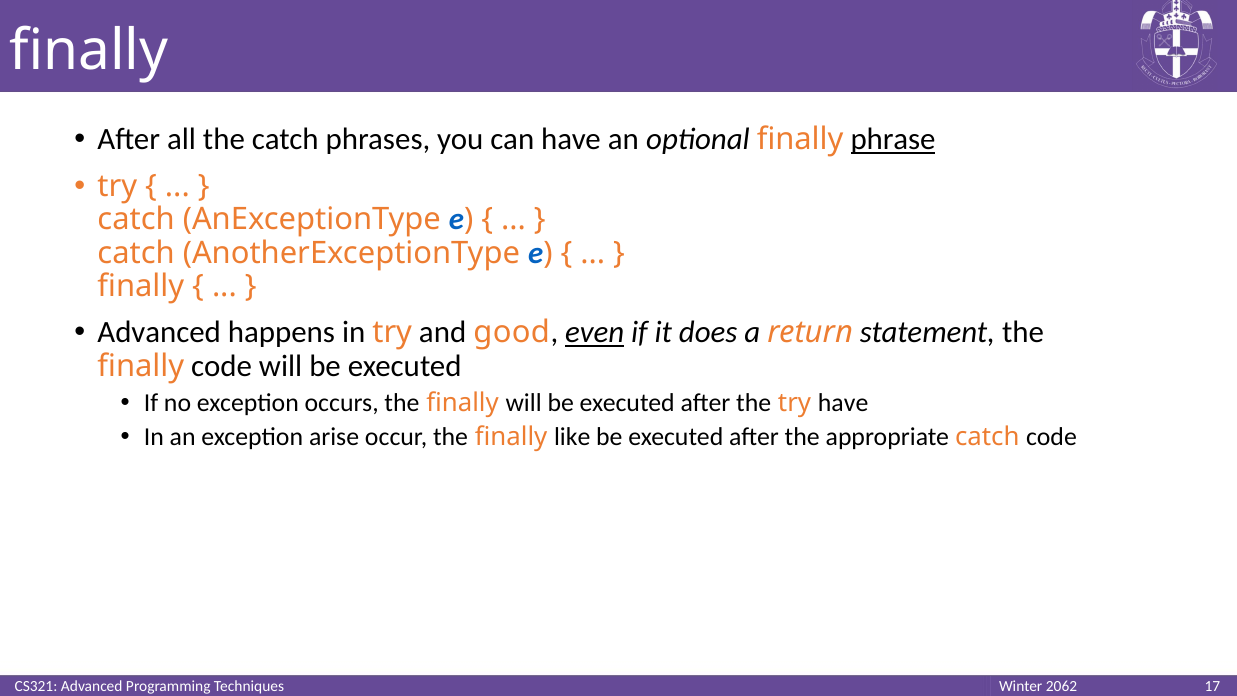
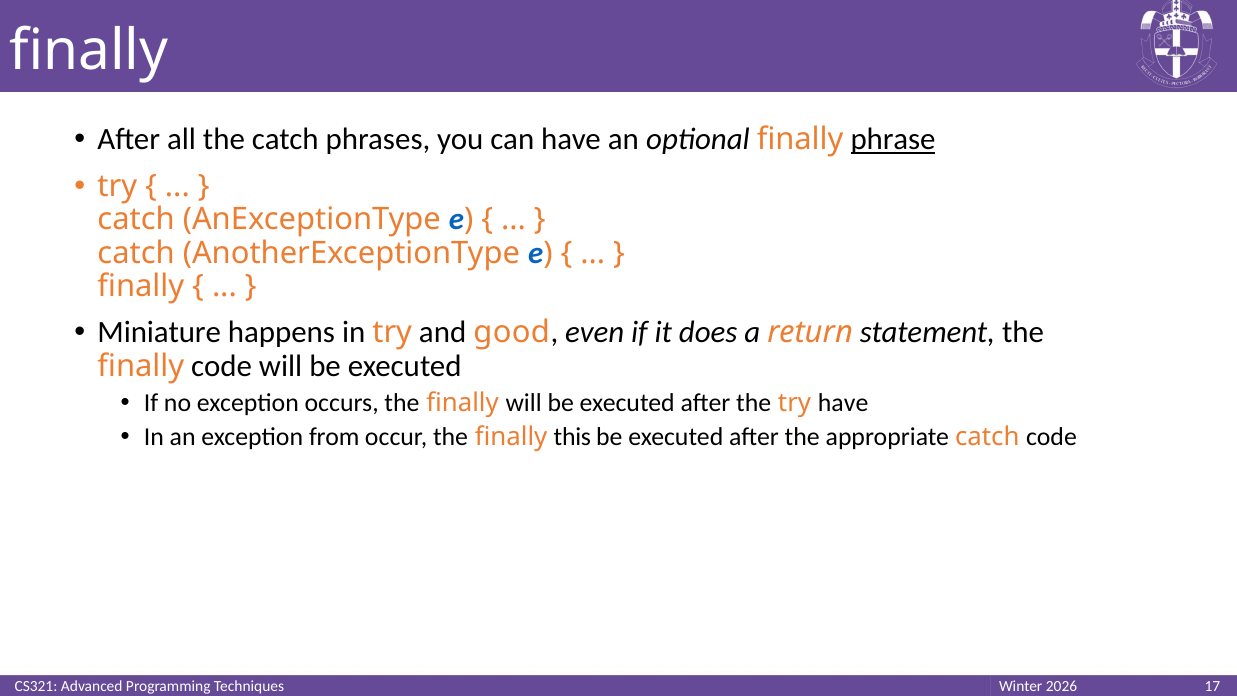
Advanced at (159, 332): Advanced -> Miniature
even underline: present -> none
arise: arise -> from
like: like -> this
2062: 2062 -> 2026
